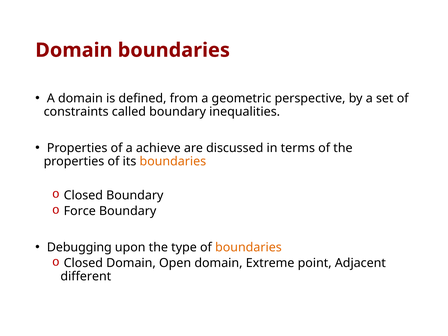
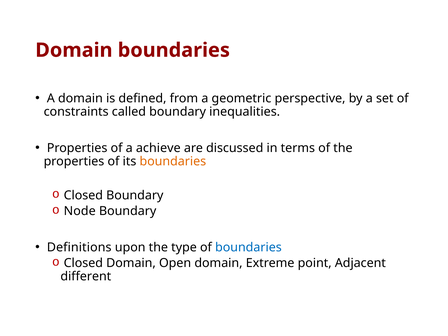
Force: Force -> Node
Debugging: Debugging -> Definitions
boundaries at (248, 247) colour: orange -> blue
